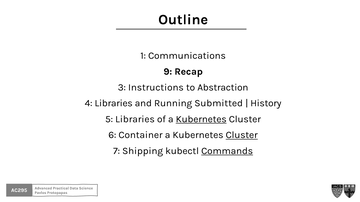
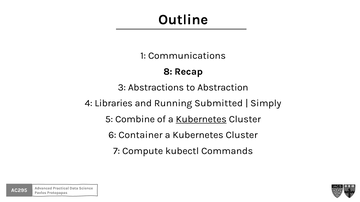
9: 9 -> 8
Instructions: Instructions -> Abstractions
History: History -> Simply
5 Libraries: Libraries -> Combine
Cluster at (242, 135) underline: present -> none
Shipping: Shipping -> Compute
Commands underline: present -> none
